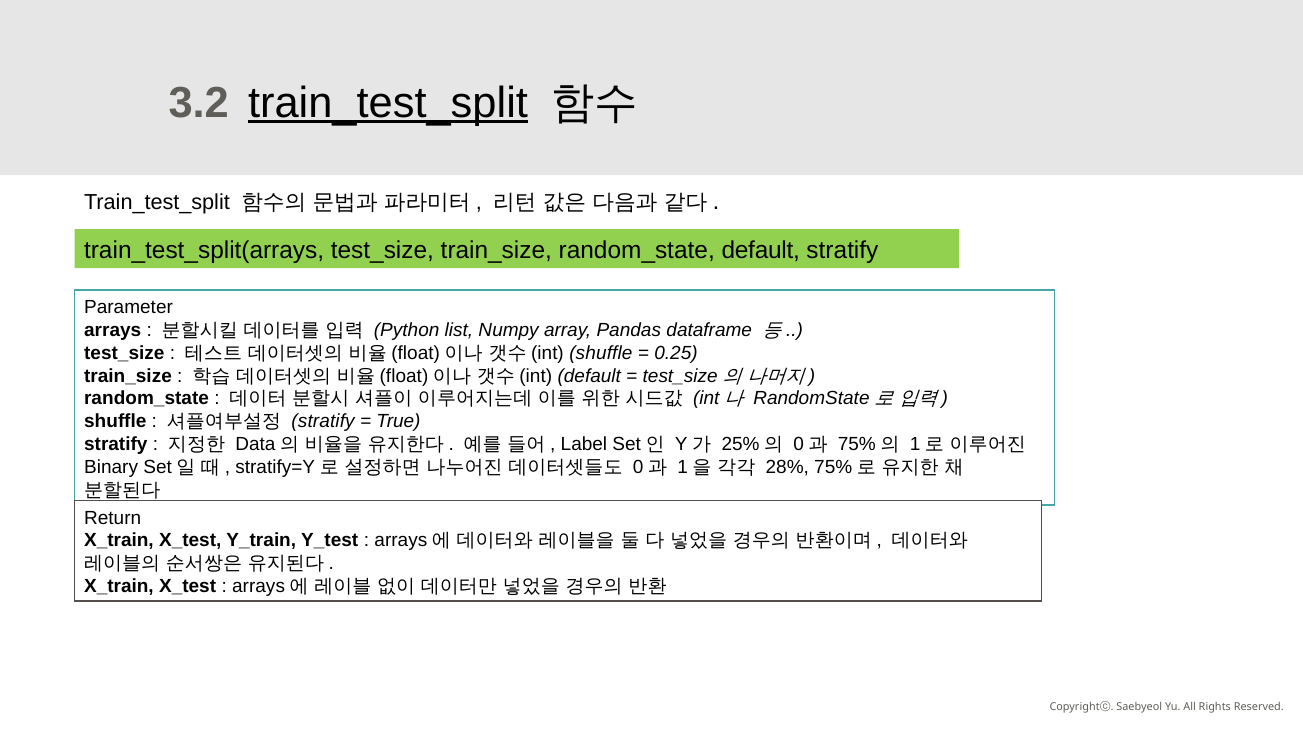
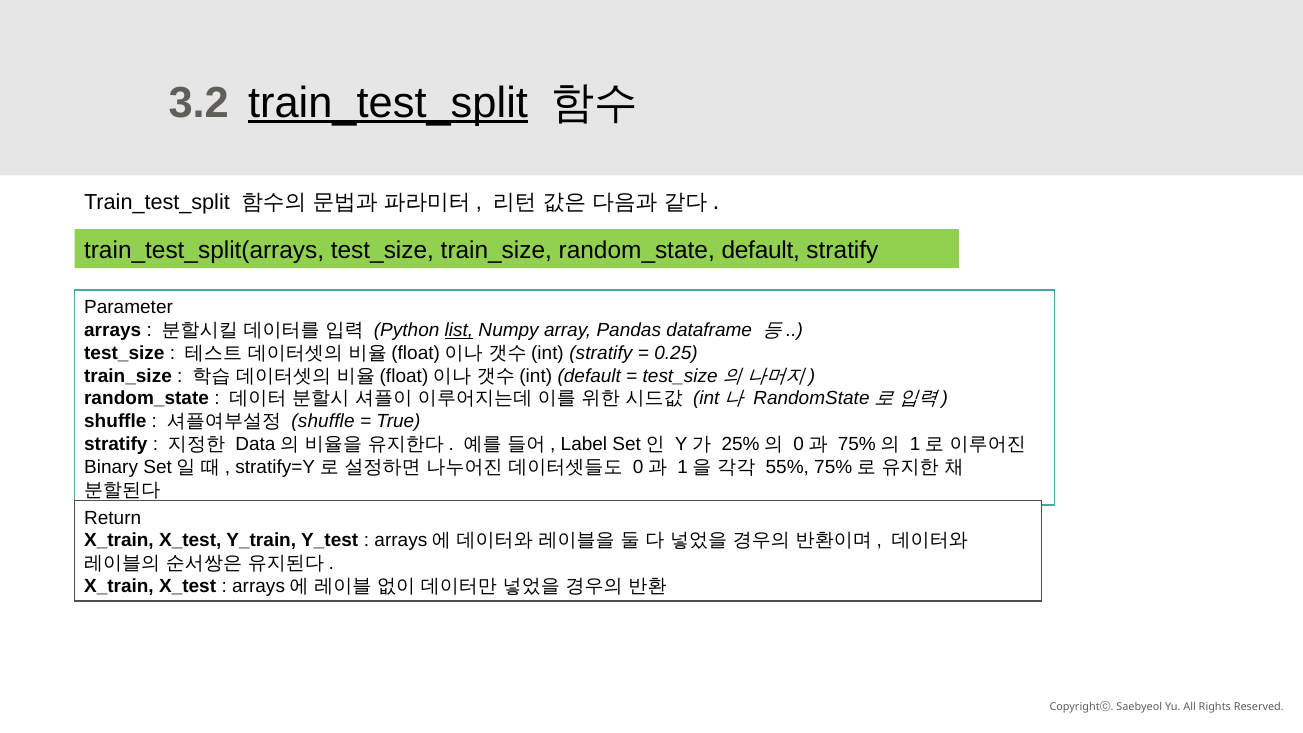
list underline: none -> present
shuffle at (601, 353): shuffle -> stratify
stratify at (323, 421): stratify -> shuffle
28%: 28% -> 55%
